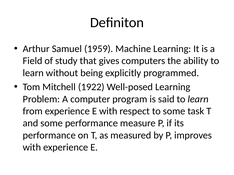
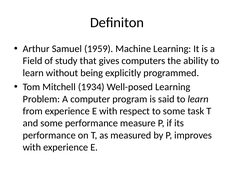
1922: 1922 -> 1934
